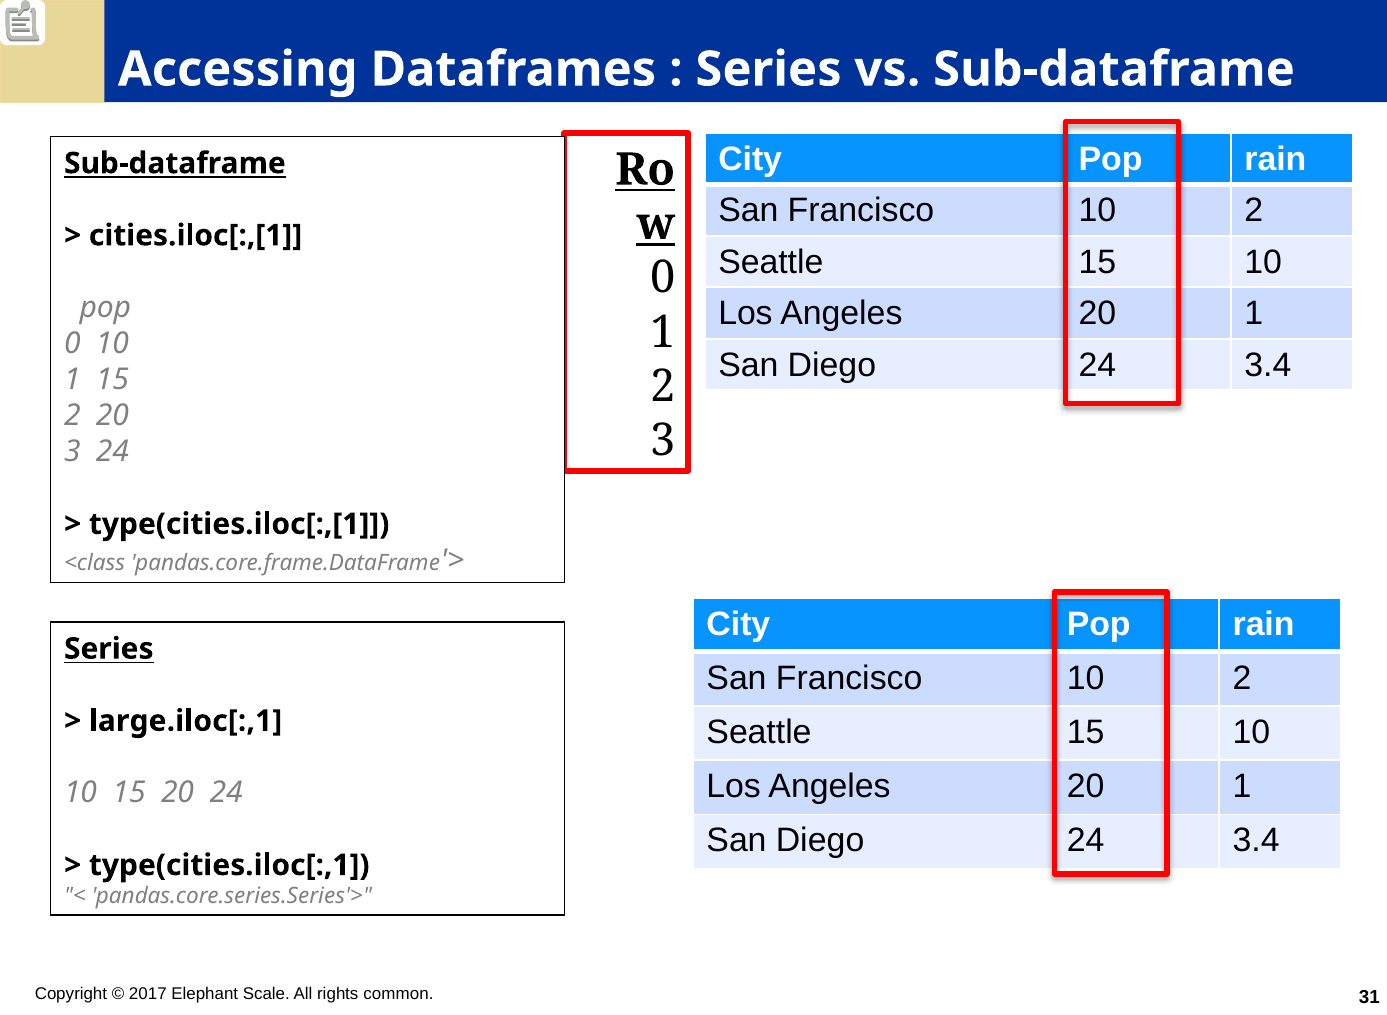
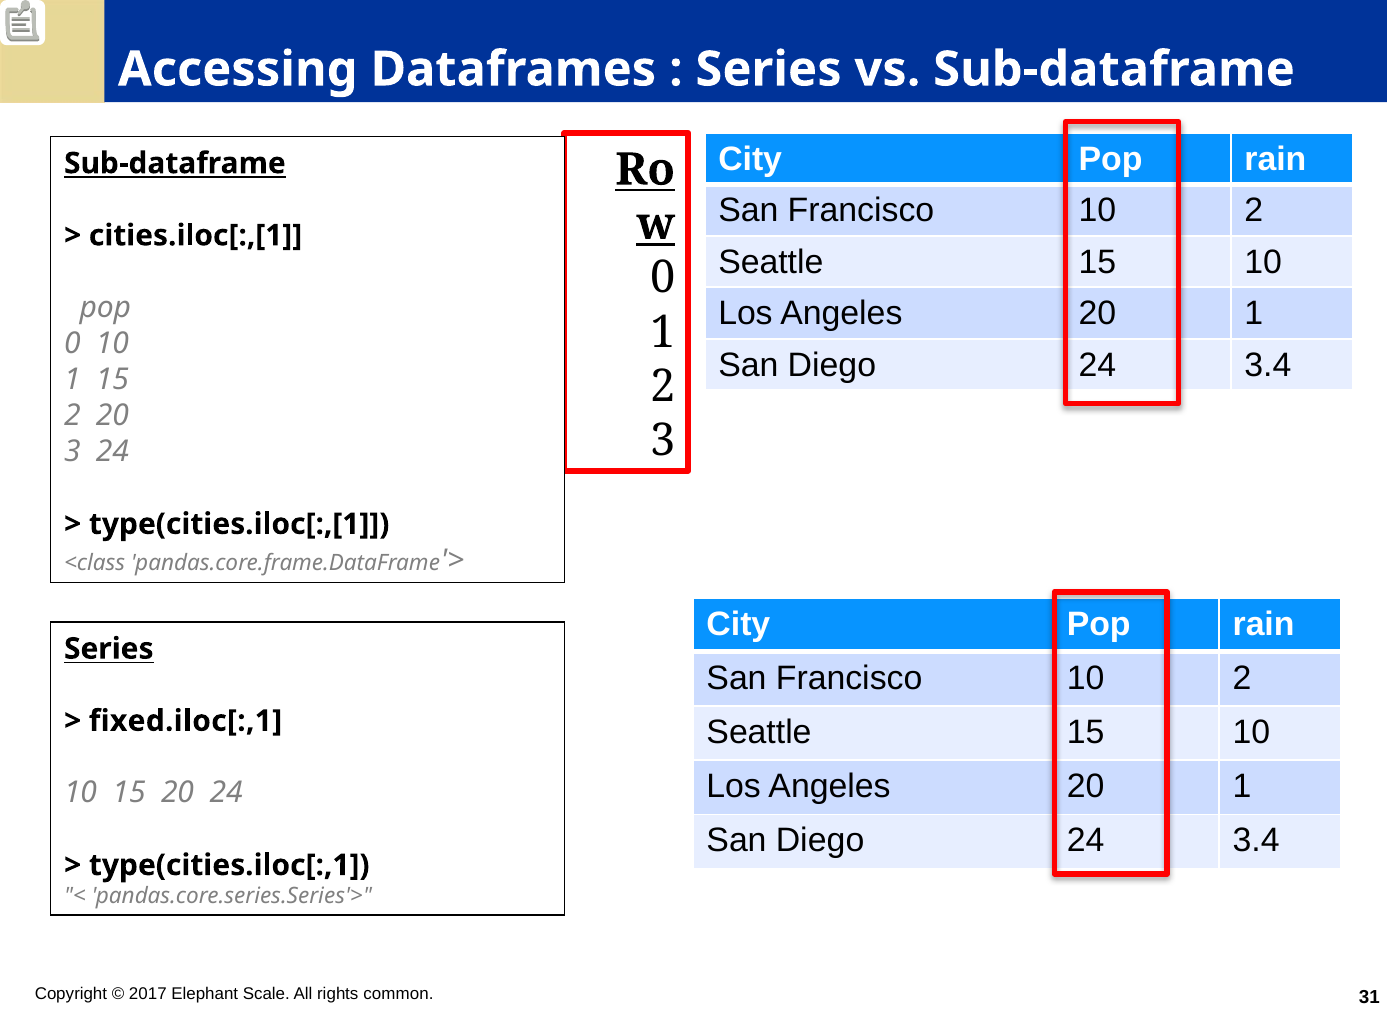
large.iloc[:,1: large.iloc[:,1 -> fixed.iloc[:,1
